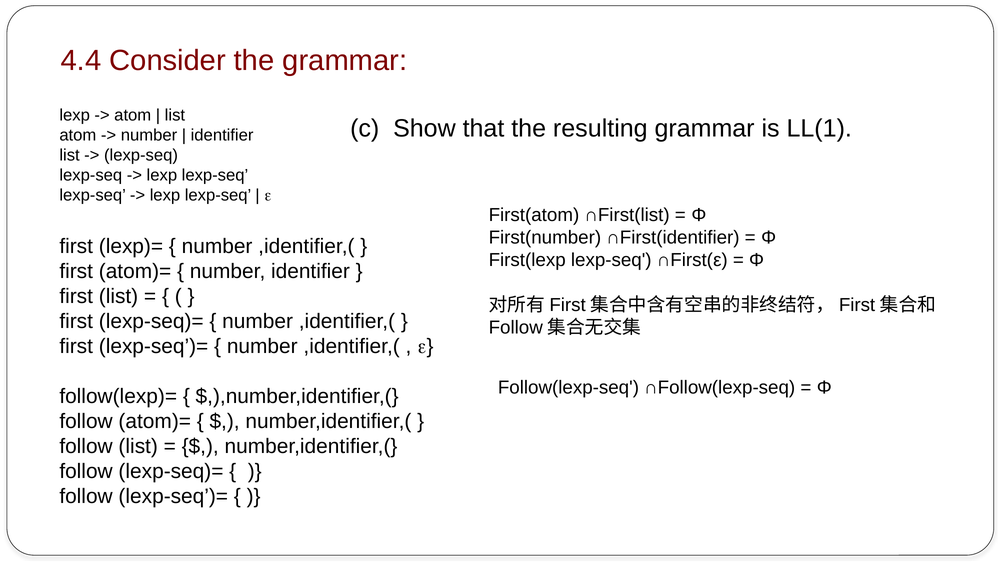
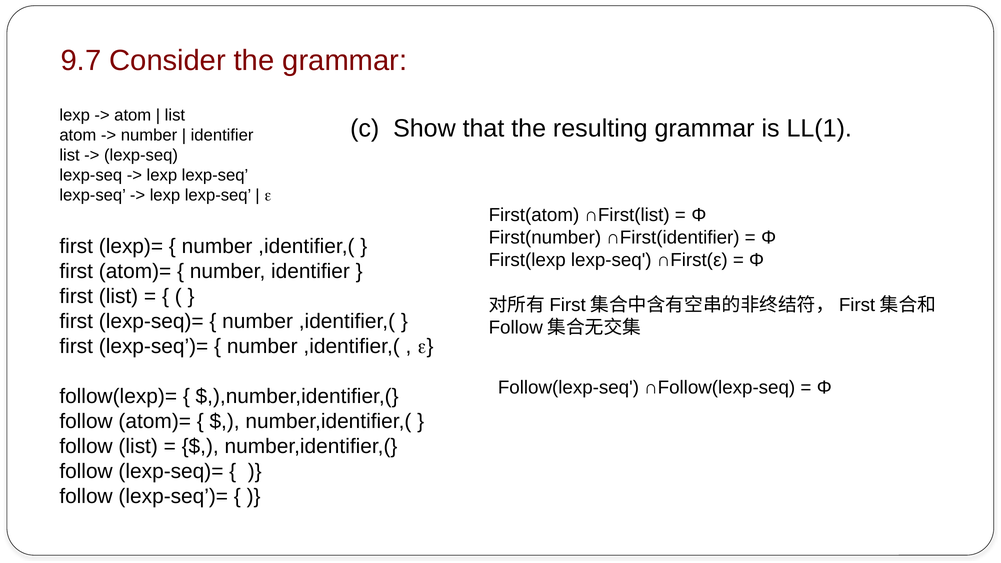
4.4: 4.4 -> 9.7
